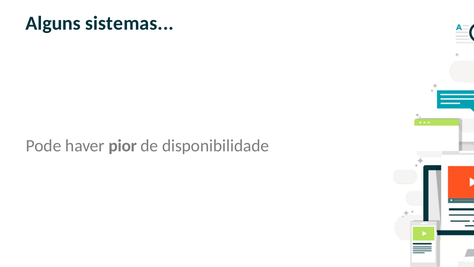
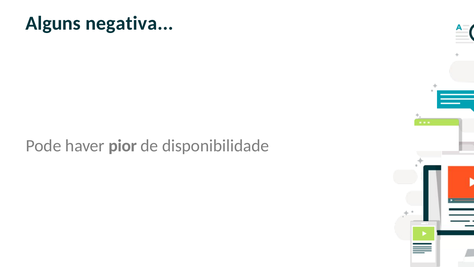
sistemas: sistemas -> negativa
